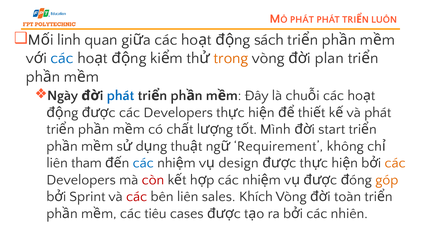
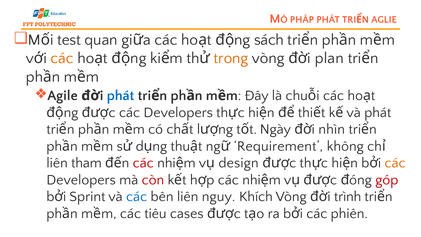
PHÁT at (302, 20): PHÁT -> PHÁP
LUÔN: LUÔN -> AGLIE
linh: linh -> test
các at (62, 58) colour: blue -> orange
Ngày: Ngày -> Agile
Mình: Mình -> Ngày
start: start -> nhìn
các at (143, 163) colour: blue -> red
góp colour: orange -> red
các at (137, 197) colour: red -> blue
sales: sales -> nguy
toàn: toàn -> trình
nhiên: nhiên -> phiên
